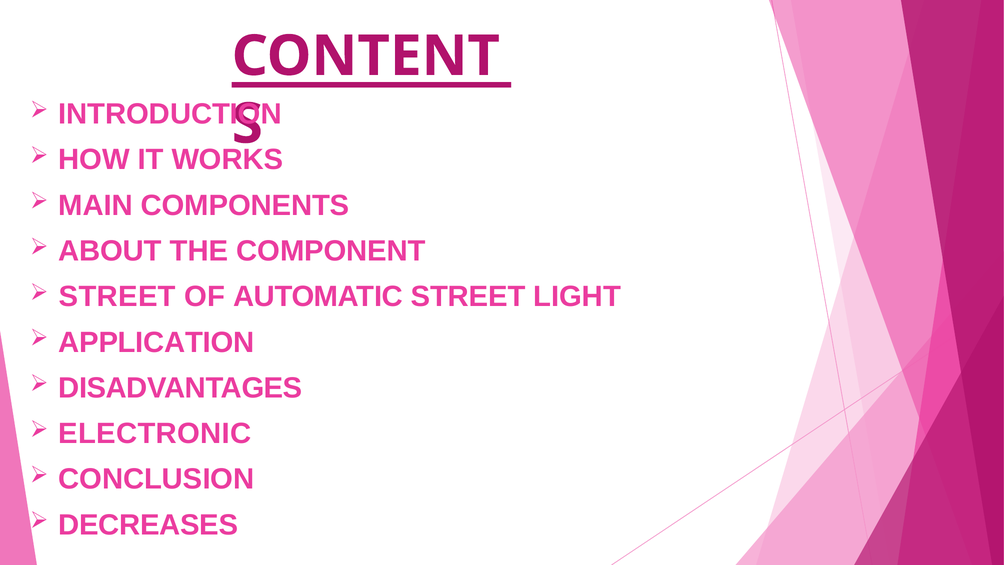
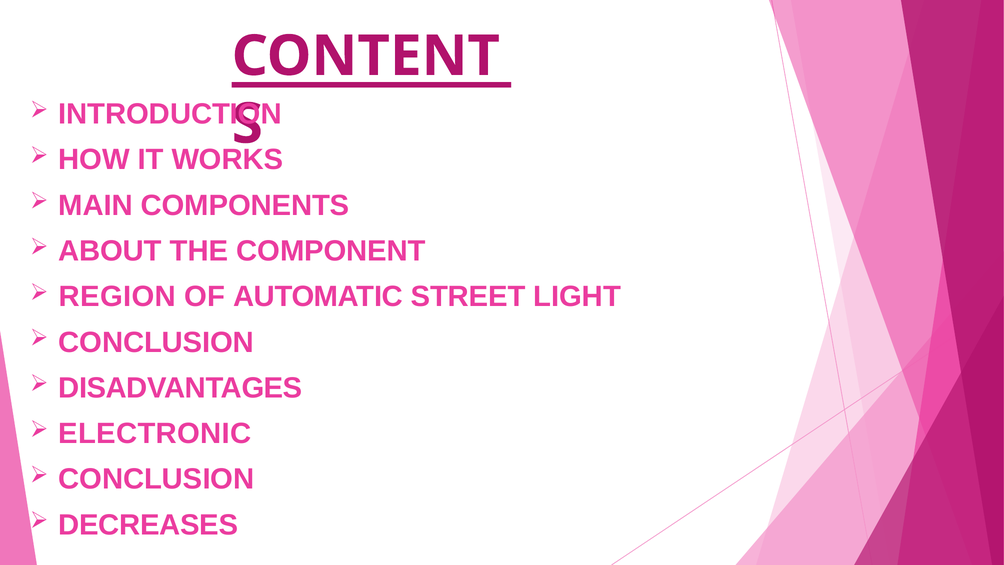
STREET at (117, 296): STREET -> REGION
APPLICATION at (156, 342): APPLICATION -> CONCLUSION
